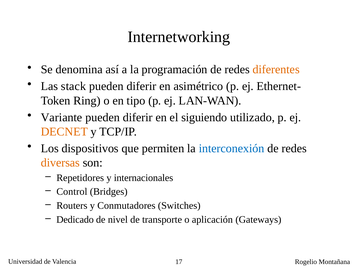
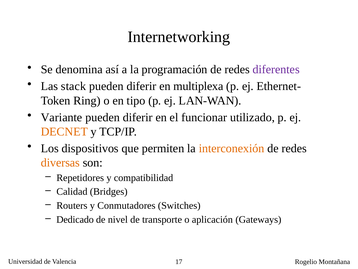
diferentes colour: orange -> purple
asimétrico: asimétrico -> multiplexa
siguiendo: siguiendo -> funcionar
interconexión colour: blue -> orange
internacionales: internacionales -> compatibilidad
Control: Control -> Calidad
